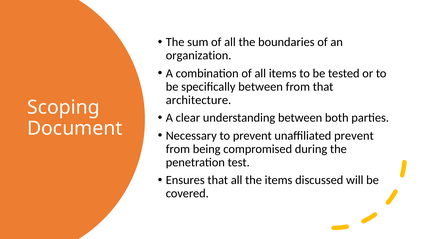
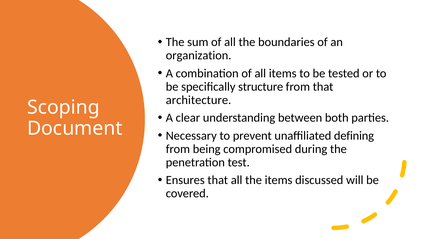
specifically between: between -> structure
unaffiliated prevent: prevent -> defining
